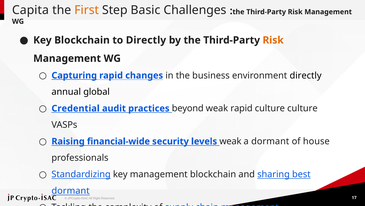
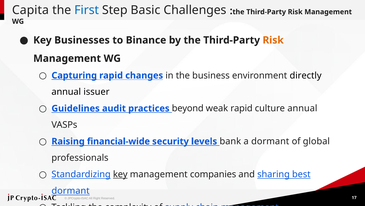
First colour: orange -> blue
Key Blockchain: Blockchain -> Businesses
to Directly: Directly -> Binance
global: global -> issuer
Credential: Credential -> Guidelines
culture culture: culture -> annual
levels weak: weak -> bank
house: house -> global
key at (120, 174) underline: none -> present
management blockchain: blockchain -> companies
